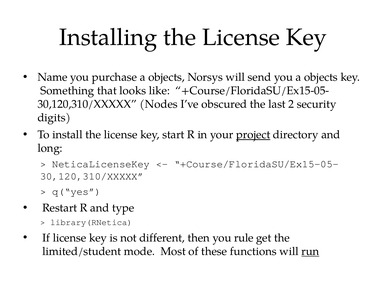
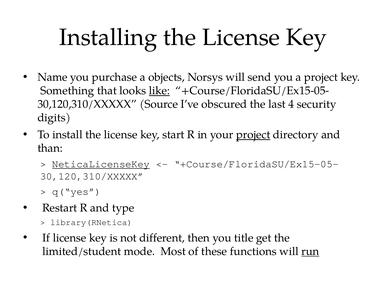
you a objects: objects -> project
like underline: none -> present
Nodes: Nodes -> Source
2: 2 -> 4
long: long -> than
NeticaLicenseKey underline: none -> present
rule: rule -> title
